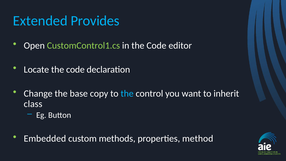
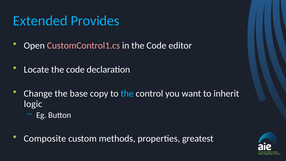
CustomControl1.cs colour: light green -> pink
class: class -> logic
Embedded: Embedded -> Composite
method: method -> greatest
